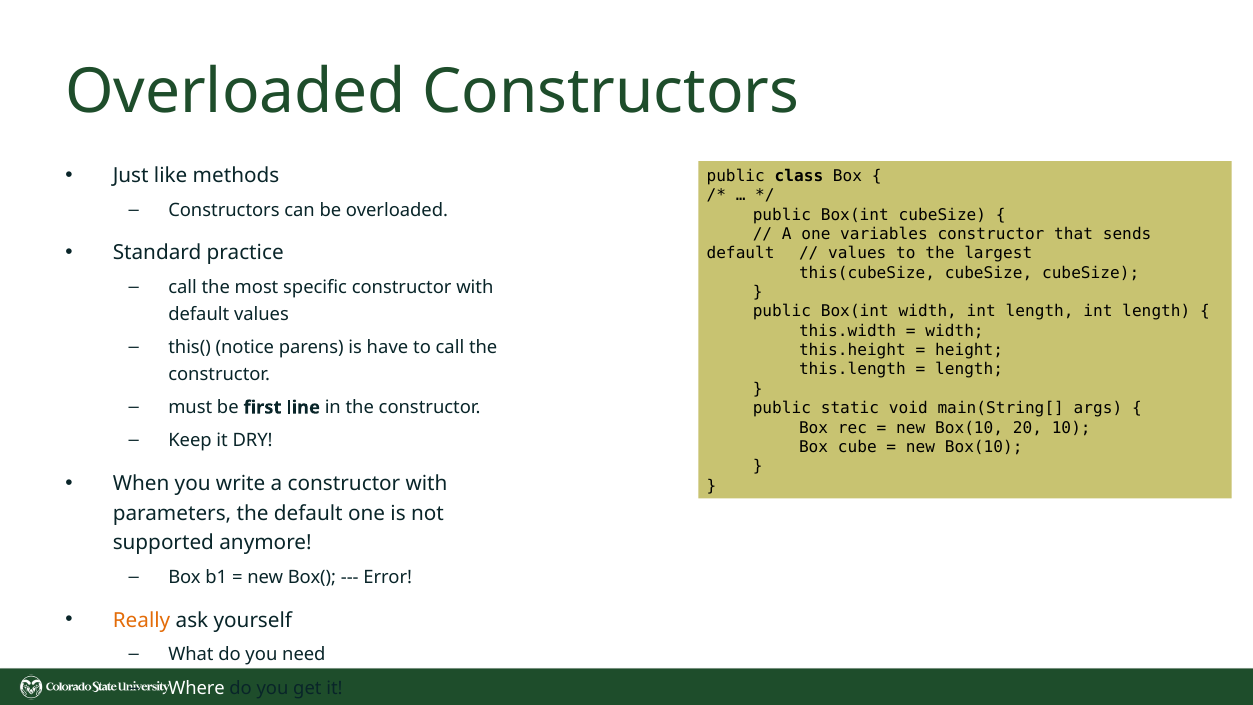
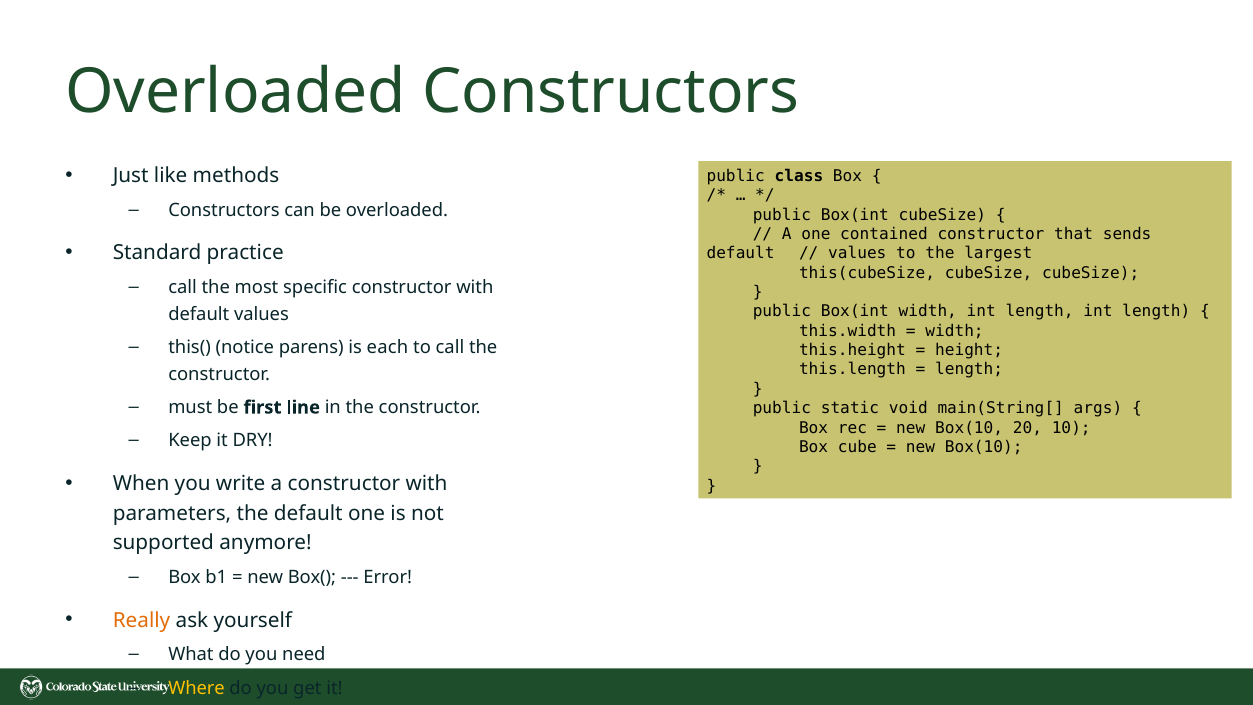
variables: variables -> contained
have: have -> each
Where colour: white -> yellow
